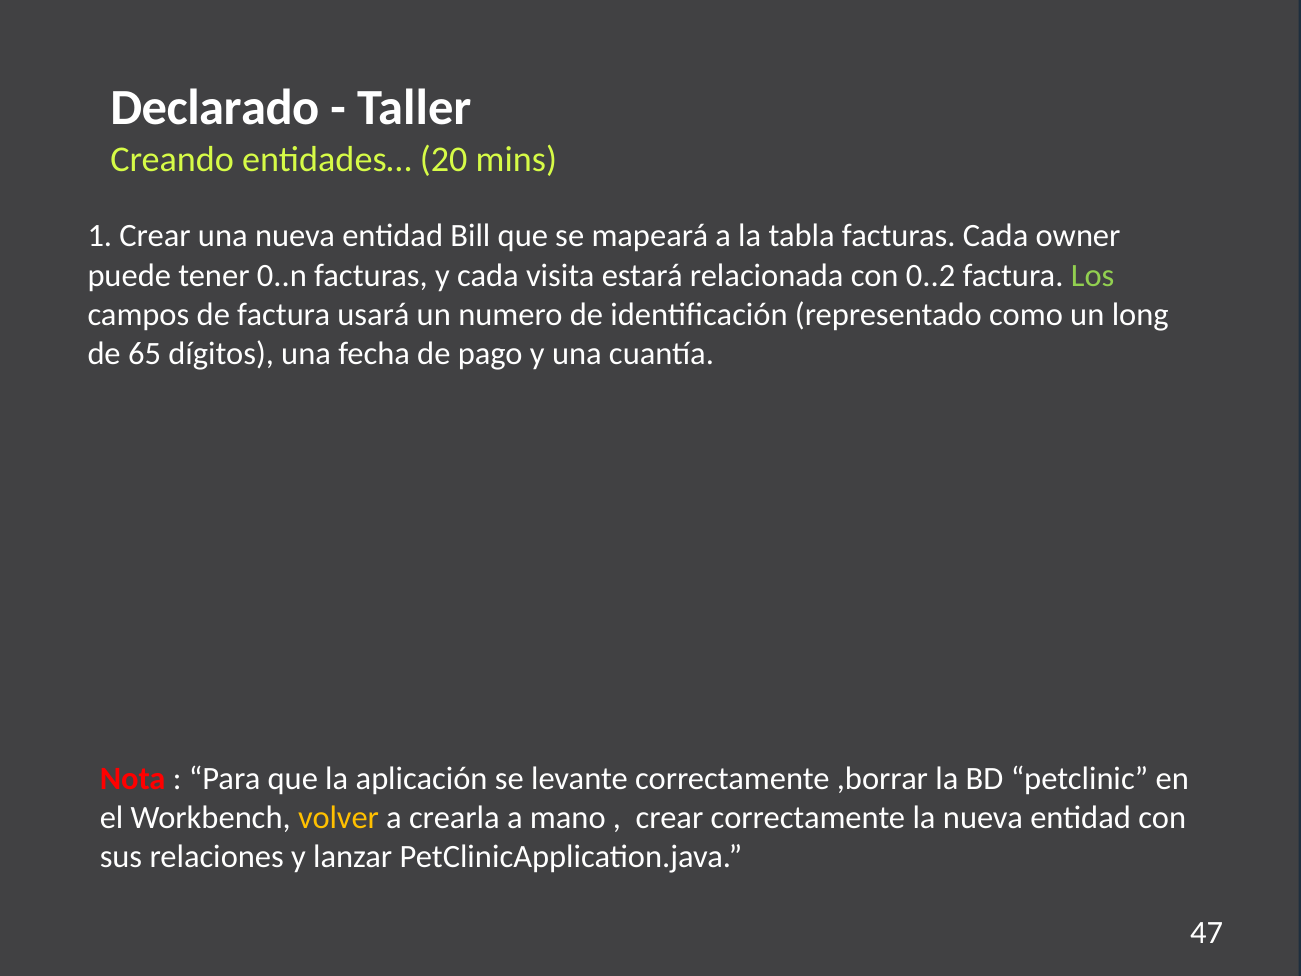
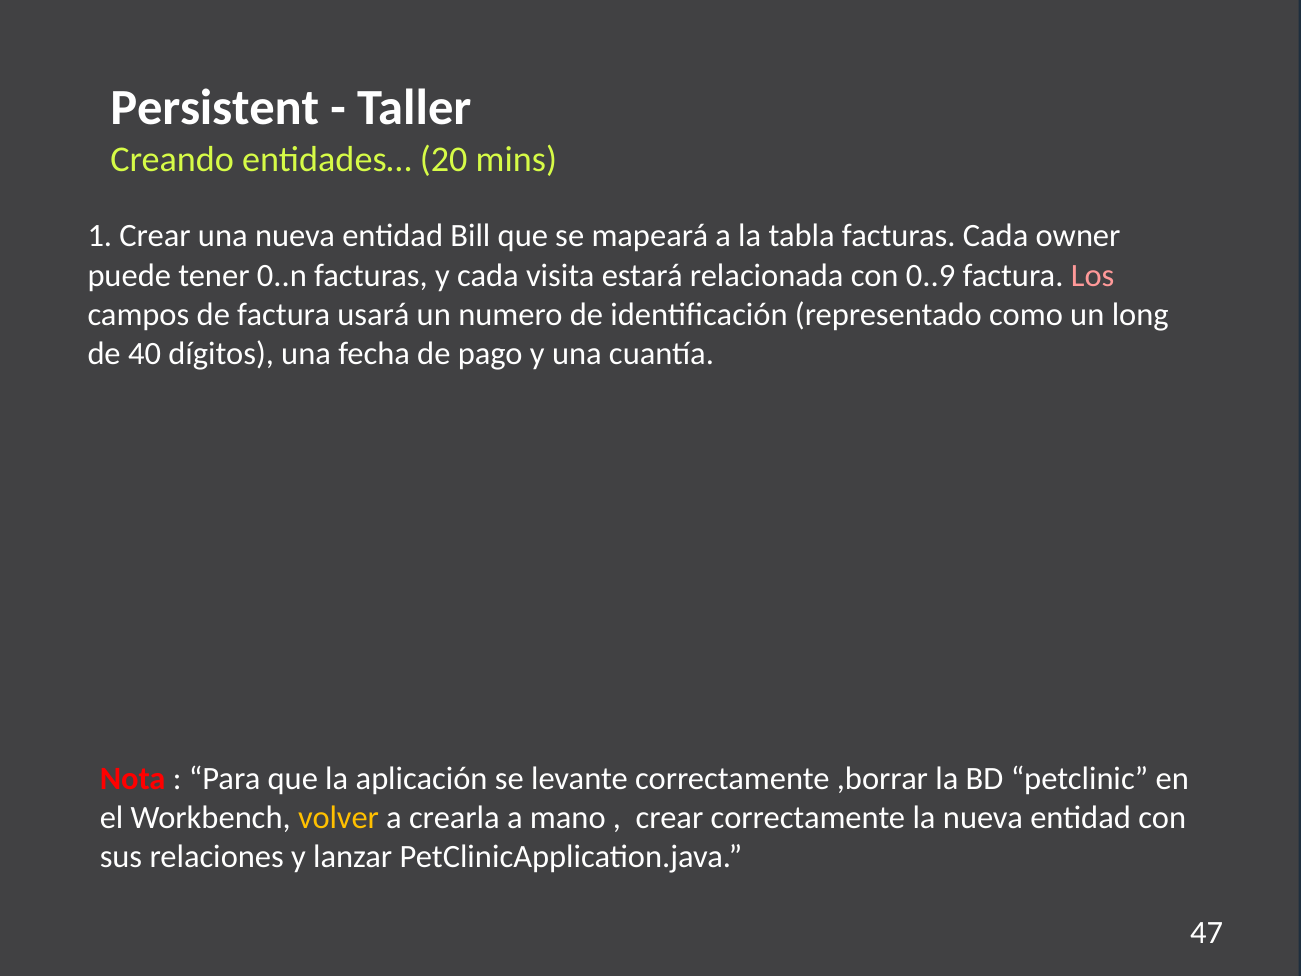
Declarado: Declarado -> Persistent
0..2: 0..2 -> 0..9
Los colour: light green -> pink
65: 65 -> 40
